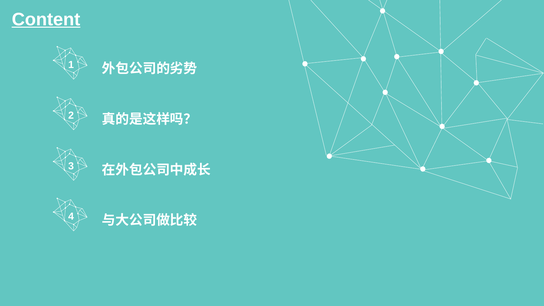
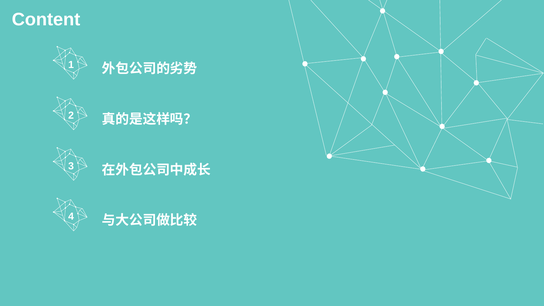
Content underline: present -> none
